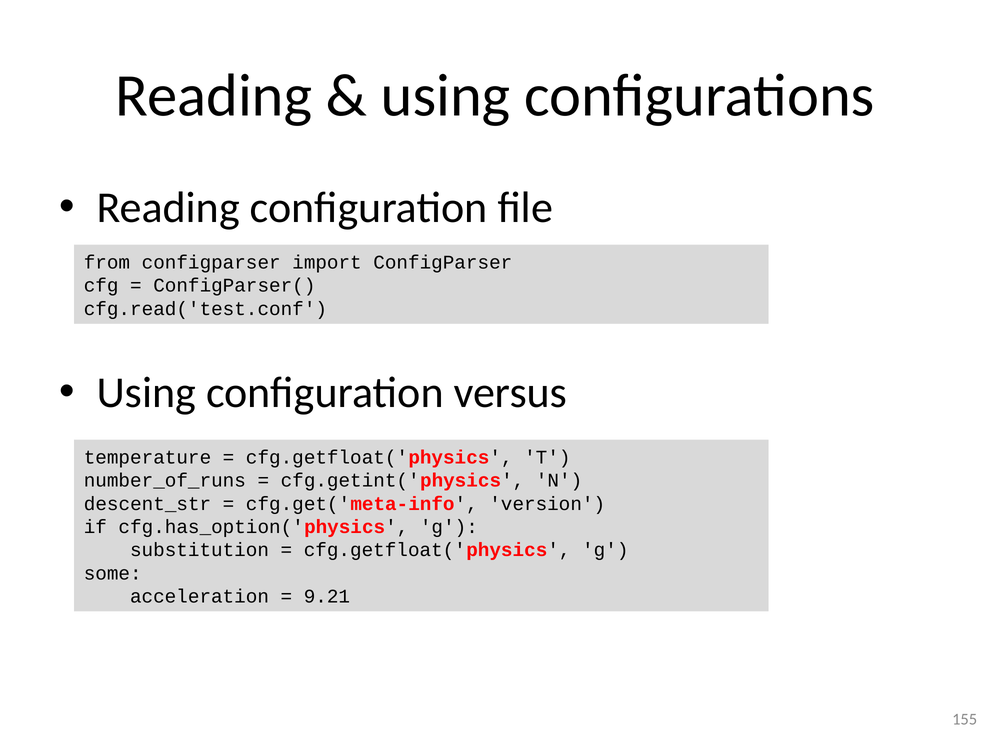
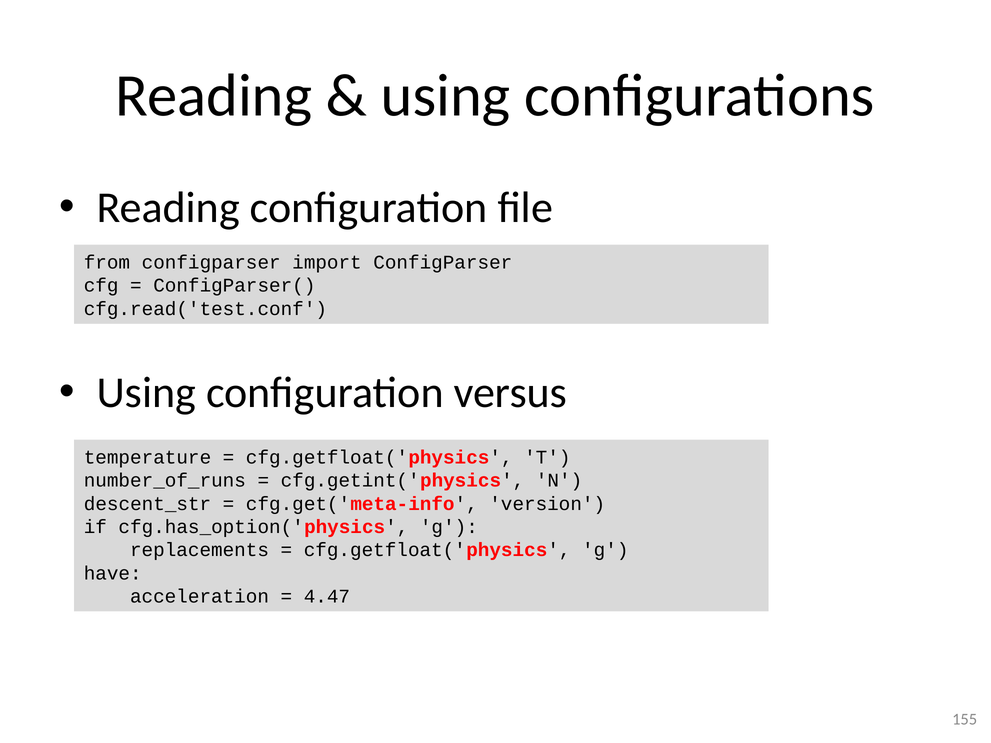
substitution: substitution -> replacements
some: some -> have
9.21: 9.21 -> 4.47
